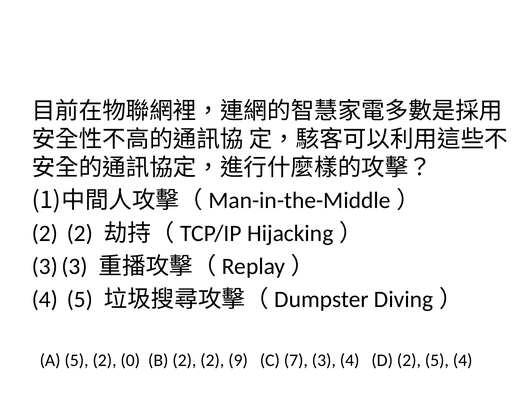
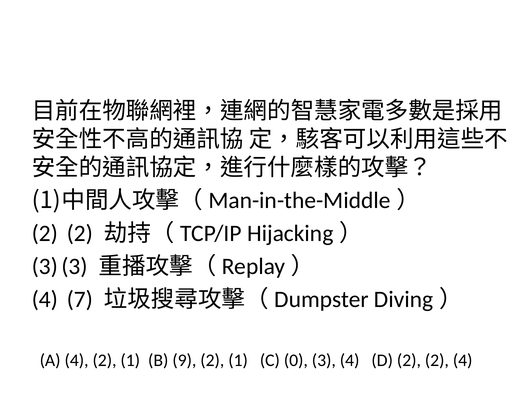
4 5: 5 -> 7
A 5: 5 -> 4
0 at (130, 360): 0 -> 1
B 2: 2 -> 9
9 at (238, 360): 9 -> 1
7: 7 -> 0
D 2 5: 5 -> 2
